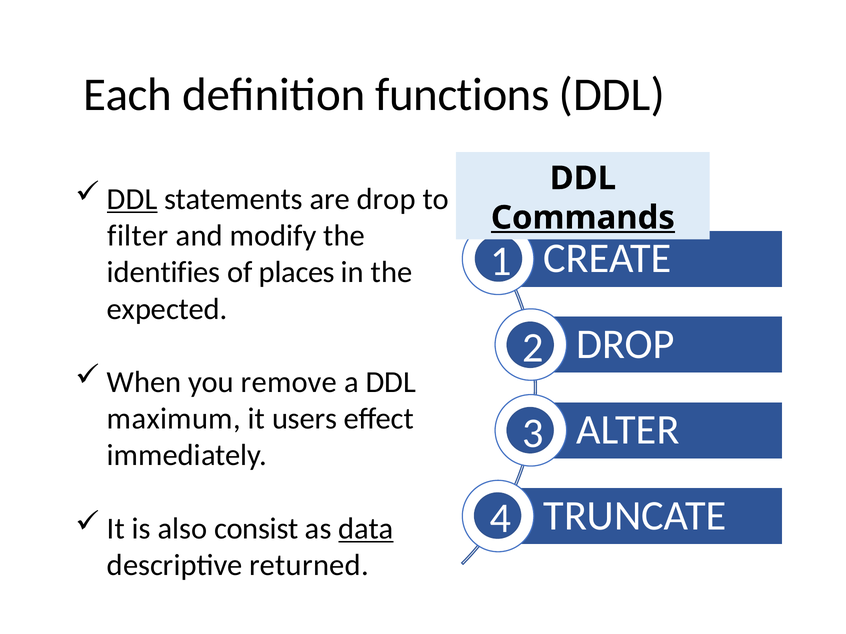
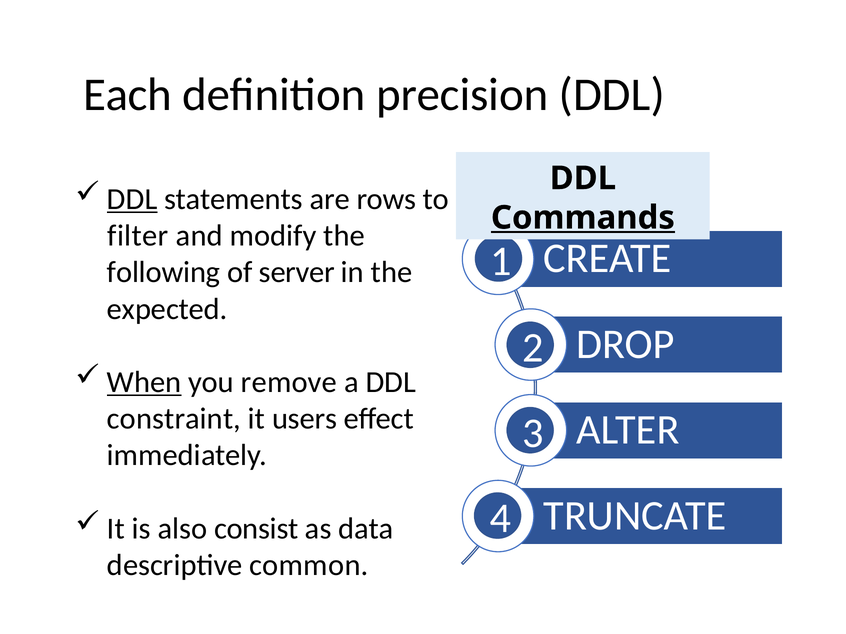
functions: functions -> precision
are drop: drop -> rows
identifies: identifies -> following
places: places -> server
When underline: none -> present
maximum: maximum -> constraint
data underline: present -> none
returned: returned -> common
